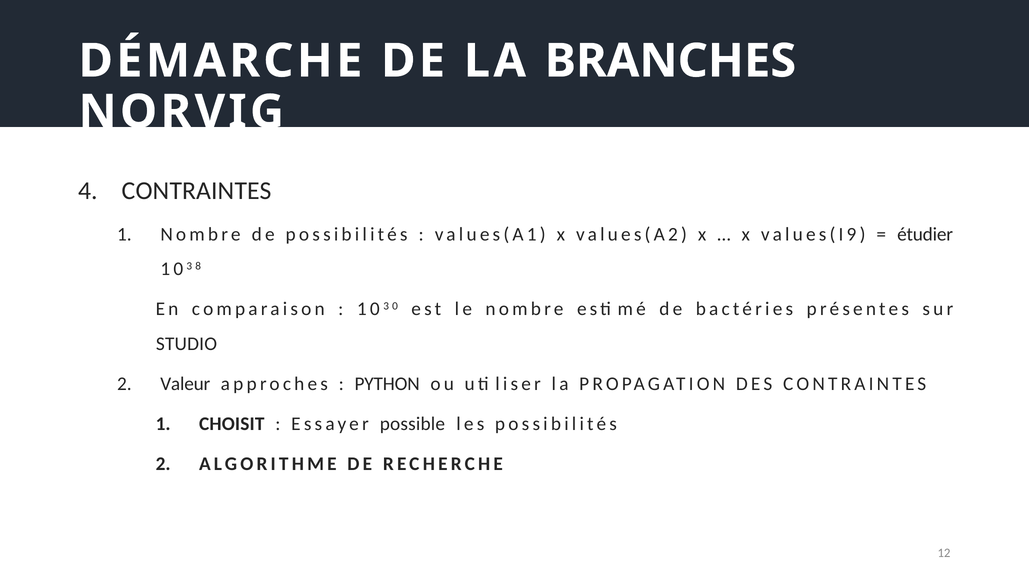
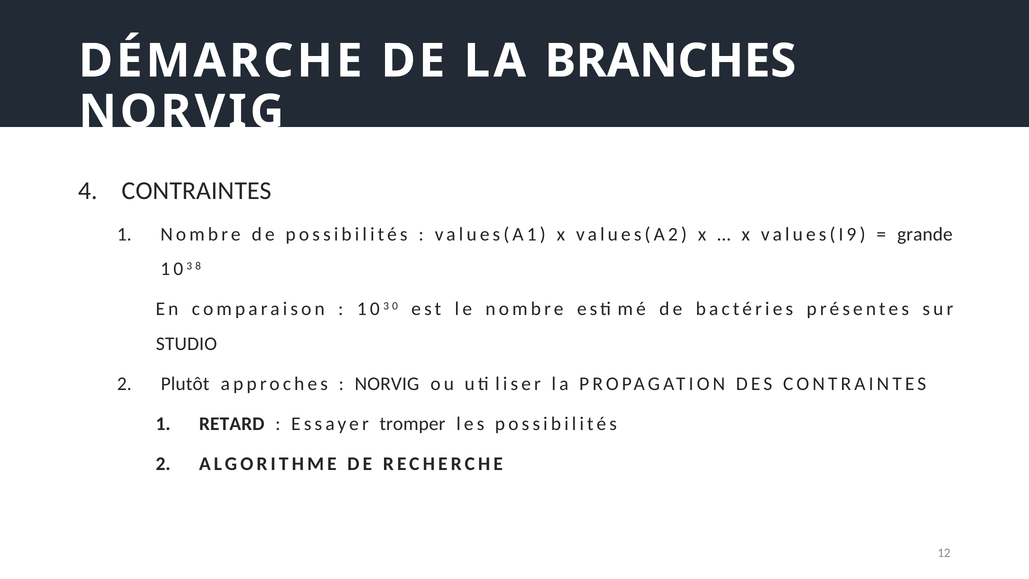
étudier: étudier -> grande
Valeur: Valeur -> Plutôt
PYTHON at (387, 384): PYTHON -> NORVIG
CHOISIT: CHOISIT -> RETARD
possible: possible -> tromper
